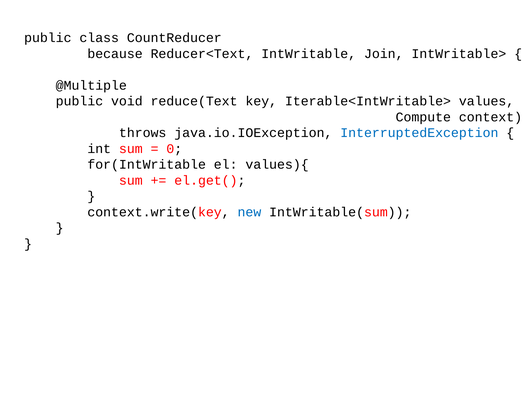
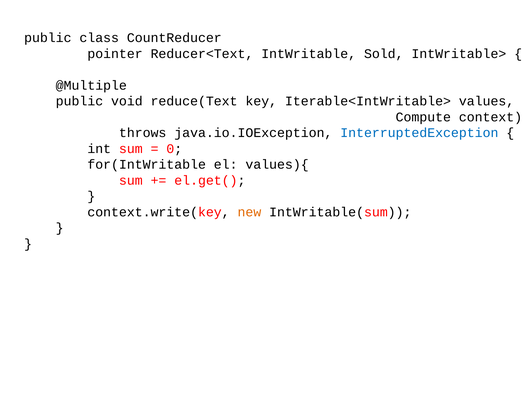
because: because -> pointer
Join: Join -> Sold
new colour: blue -> orange
